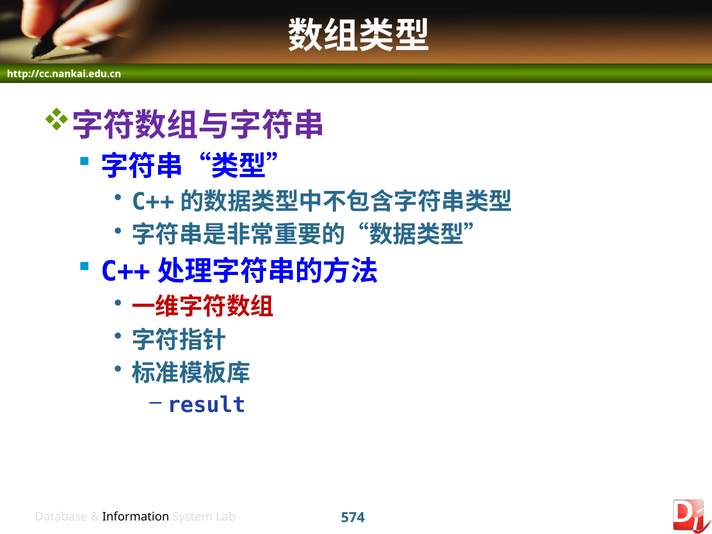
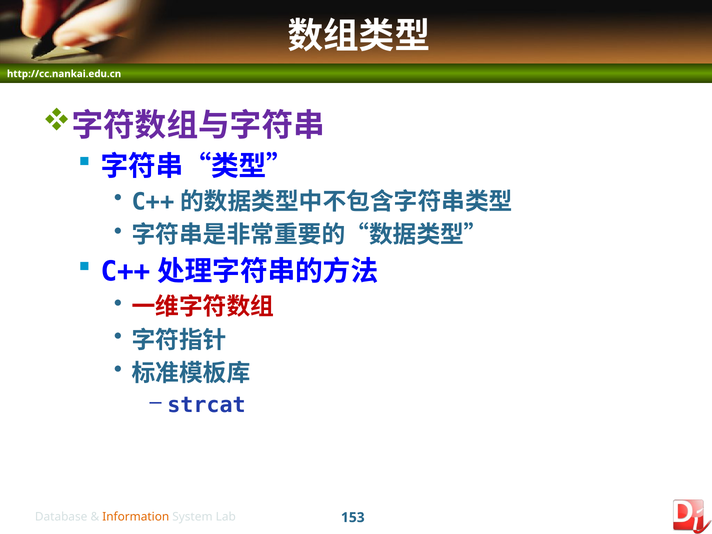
result: result -> strcat
Information colour: black -> orange
574: 574 -> 153
